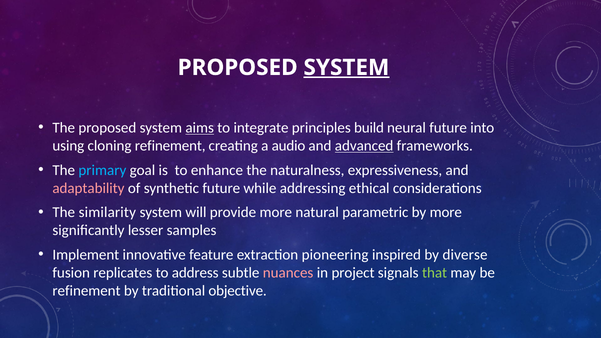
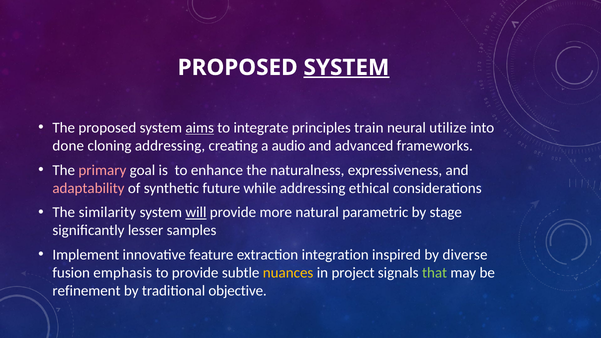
build: build -> train
neural future: future -> utilize
using: using -> done
cloning refinement: refinement -> addressing
advanced underline: present -> none
primary colour: light blue -> pink
will underline: none -> present
by more: more -> stage
pioneering: pioneering -> integration
replicates: replicates -> emphasis
to address: address -> provide
nuances colour: pink -> yellow
